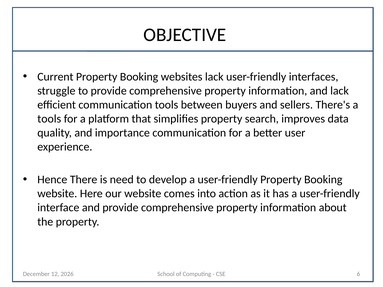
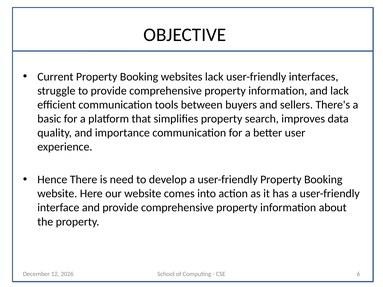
tools at (49, 119): tools -> basic
